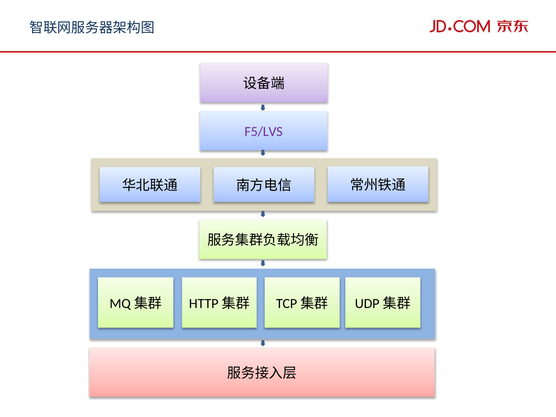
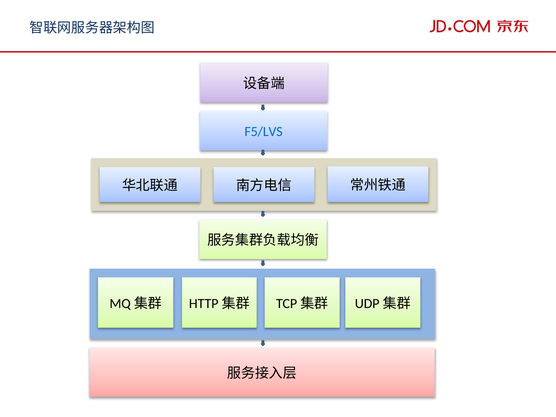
F5/LVS colour: purple -> blue
